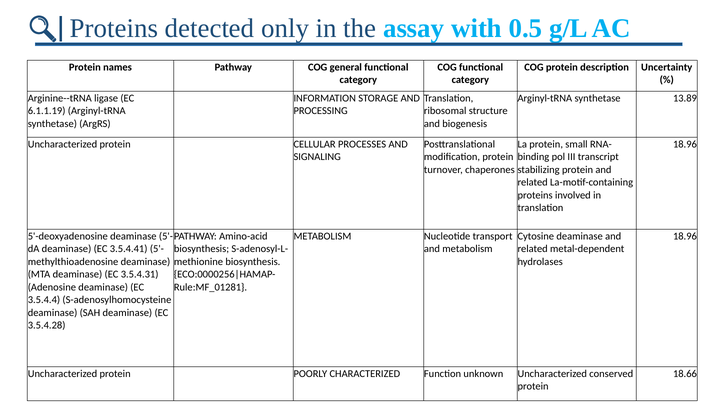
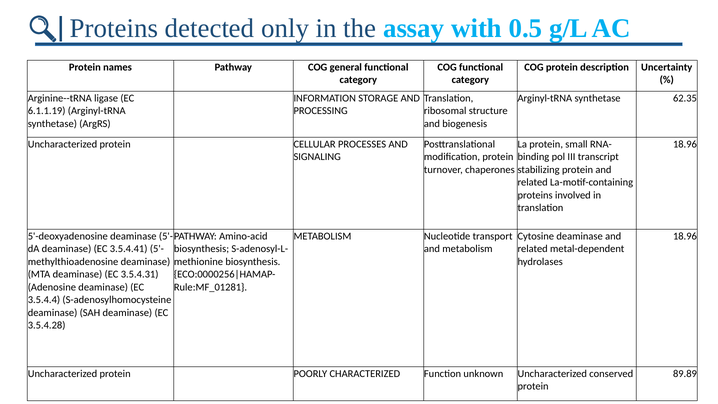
13.89: 13.89 -> 62.35
18.66: 18.66 -> 89.89
